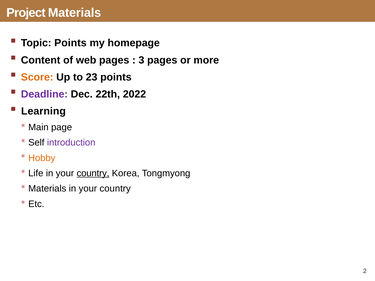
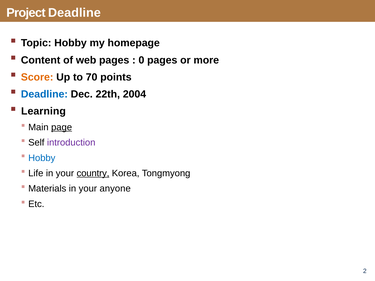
Project Materials: Materials -> Deadline
Topic Points: Points -> Hobby
3: 3 -> 0
23: 23 -> 70
Deadline at (44, 94) colour: purple -> blue
2022: 2022 -> 2004
page underline: none -> present
Hobby at (42, 158) colour: orange -> blue
Materials in your country: country -> anyone
